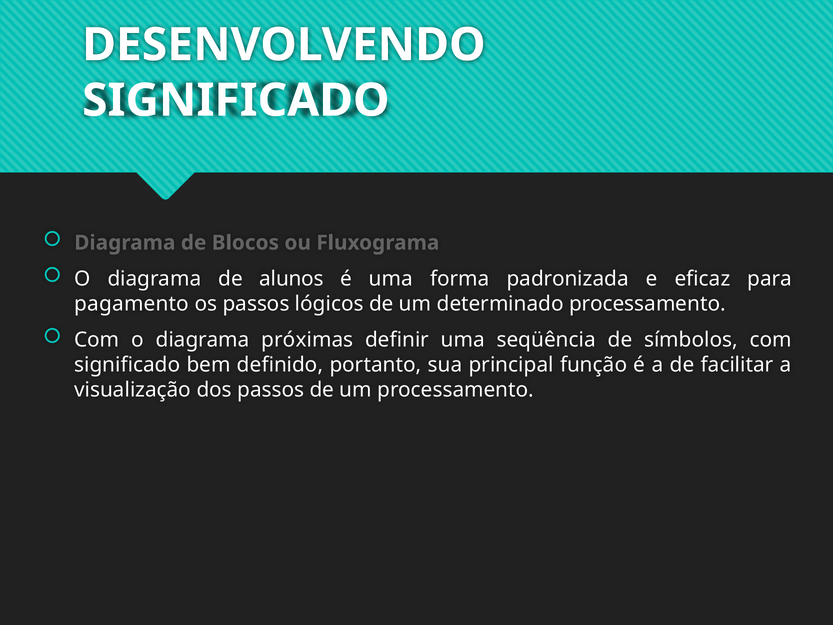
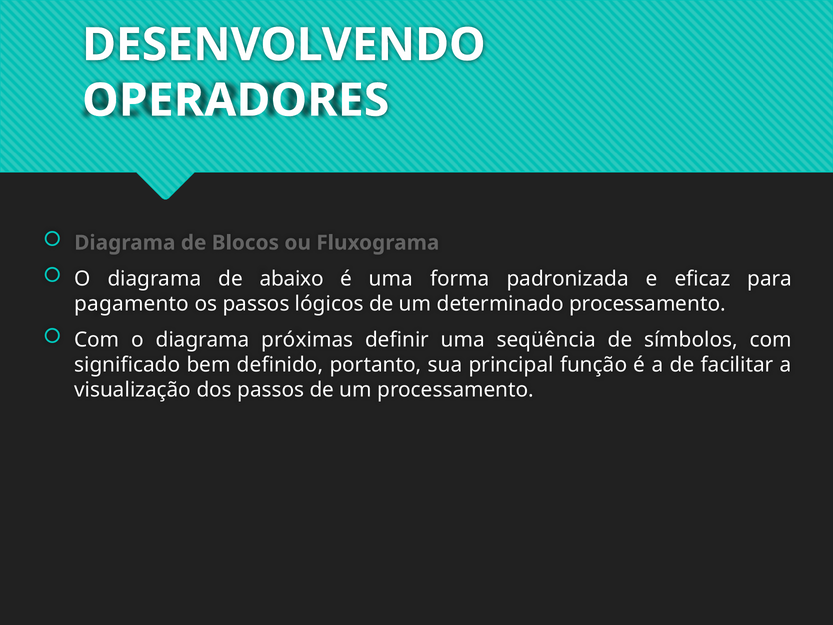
SIGNIFICADO at (236, 100): SIGNIFICADO -> OPERADORES
alunos: alunos -> abaixo
